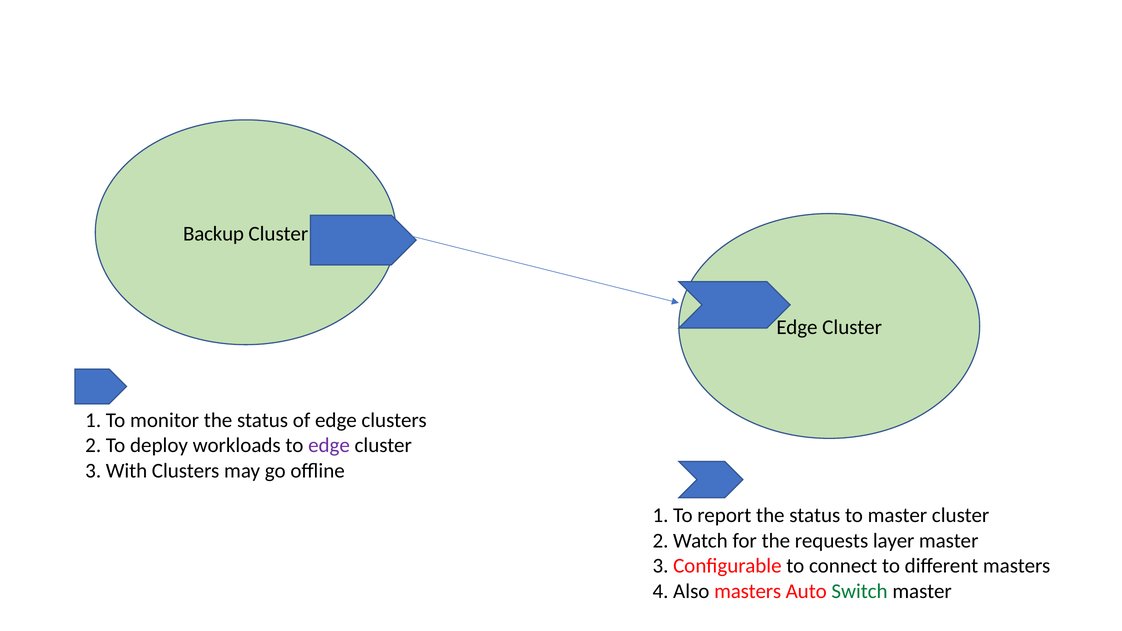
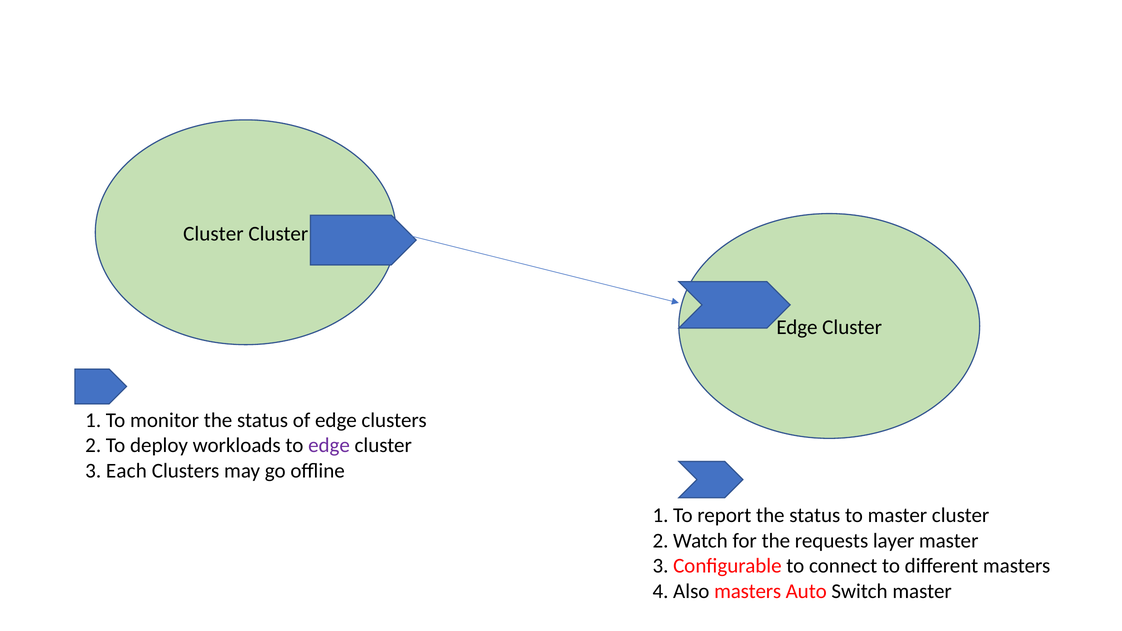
Backup at (214, 234): Backup -> Cluster
With: With -> Each
Switch colour: green -> black
